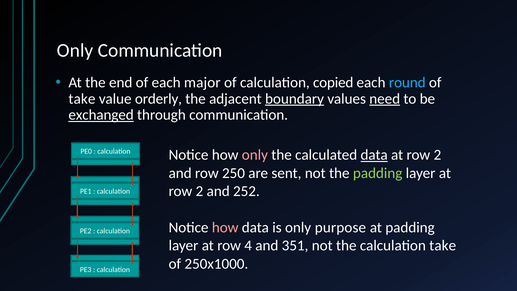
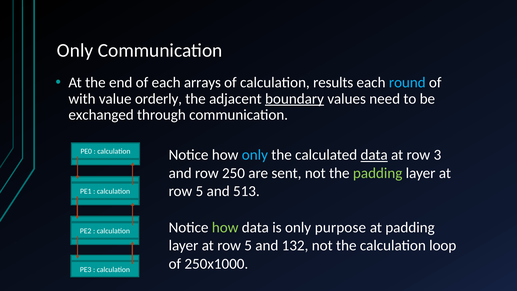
major: major -> arrays
copied: copied -> results
take at (82, 99): take -> with
need underline: present -> none
exchanged underline: present -> none
only at (255, 155) colour: pink -> light blue
2 at (437, 155): 2 -> 3
2 at (199, 191): 2 -> 5
252: 252 -> 513
how at (225, 227) colour: pink -> light green
4 at (248, 245): 4 -> 5
351: 351 -> 132
calculation take: take -> loop
